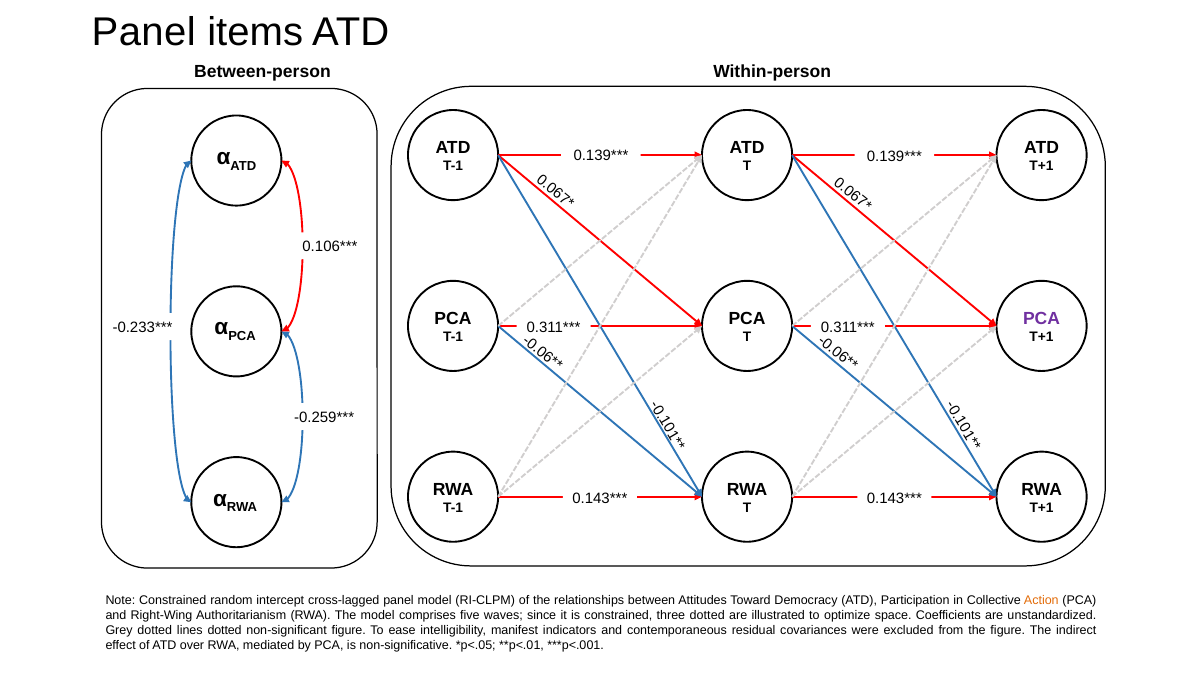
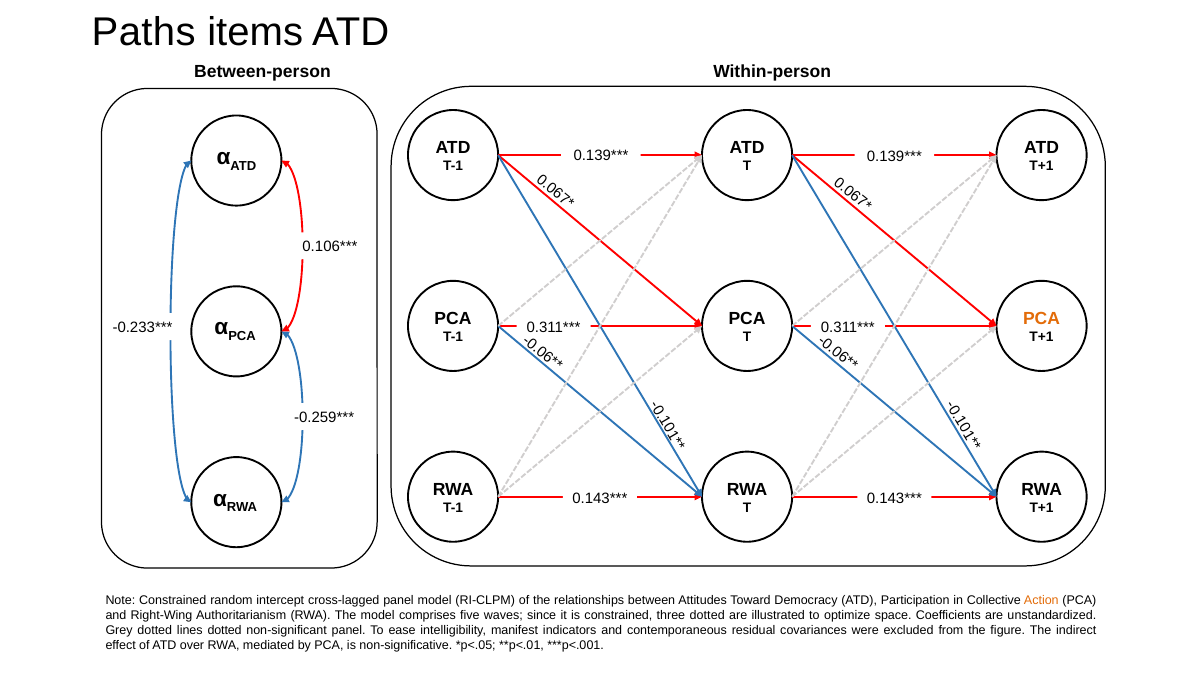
Panel at (144, 33): Panel -> Paths
PCA at (1042, 319) colour: purple -> orange
non-significant figure: figure -> panel
